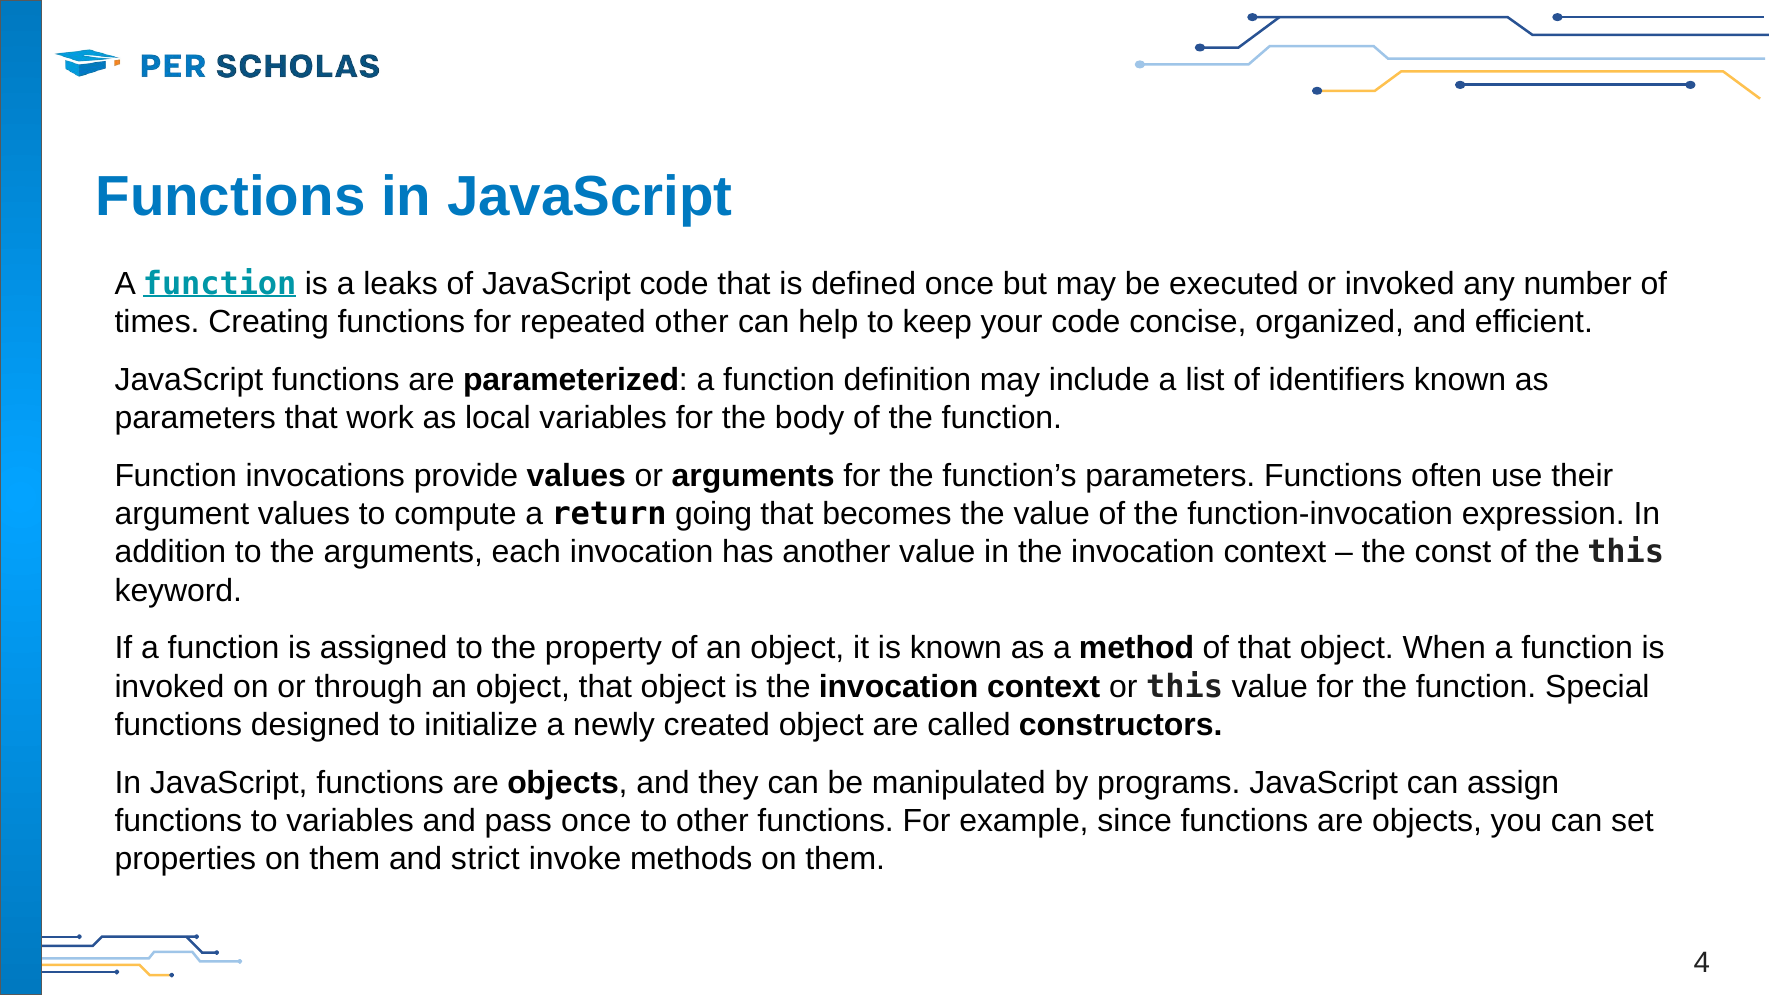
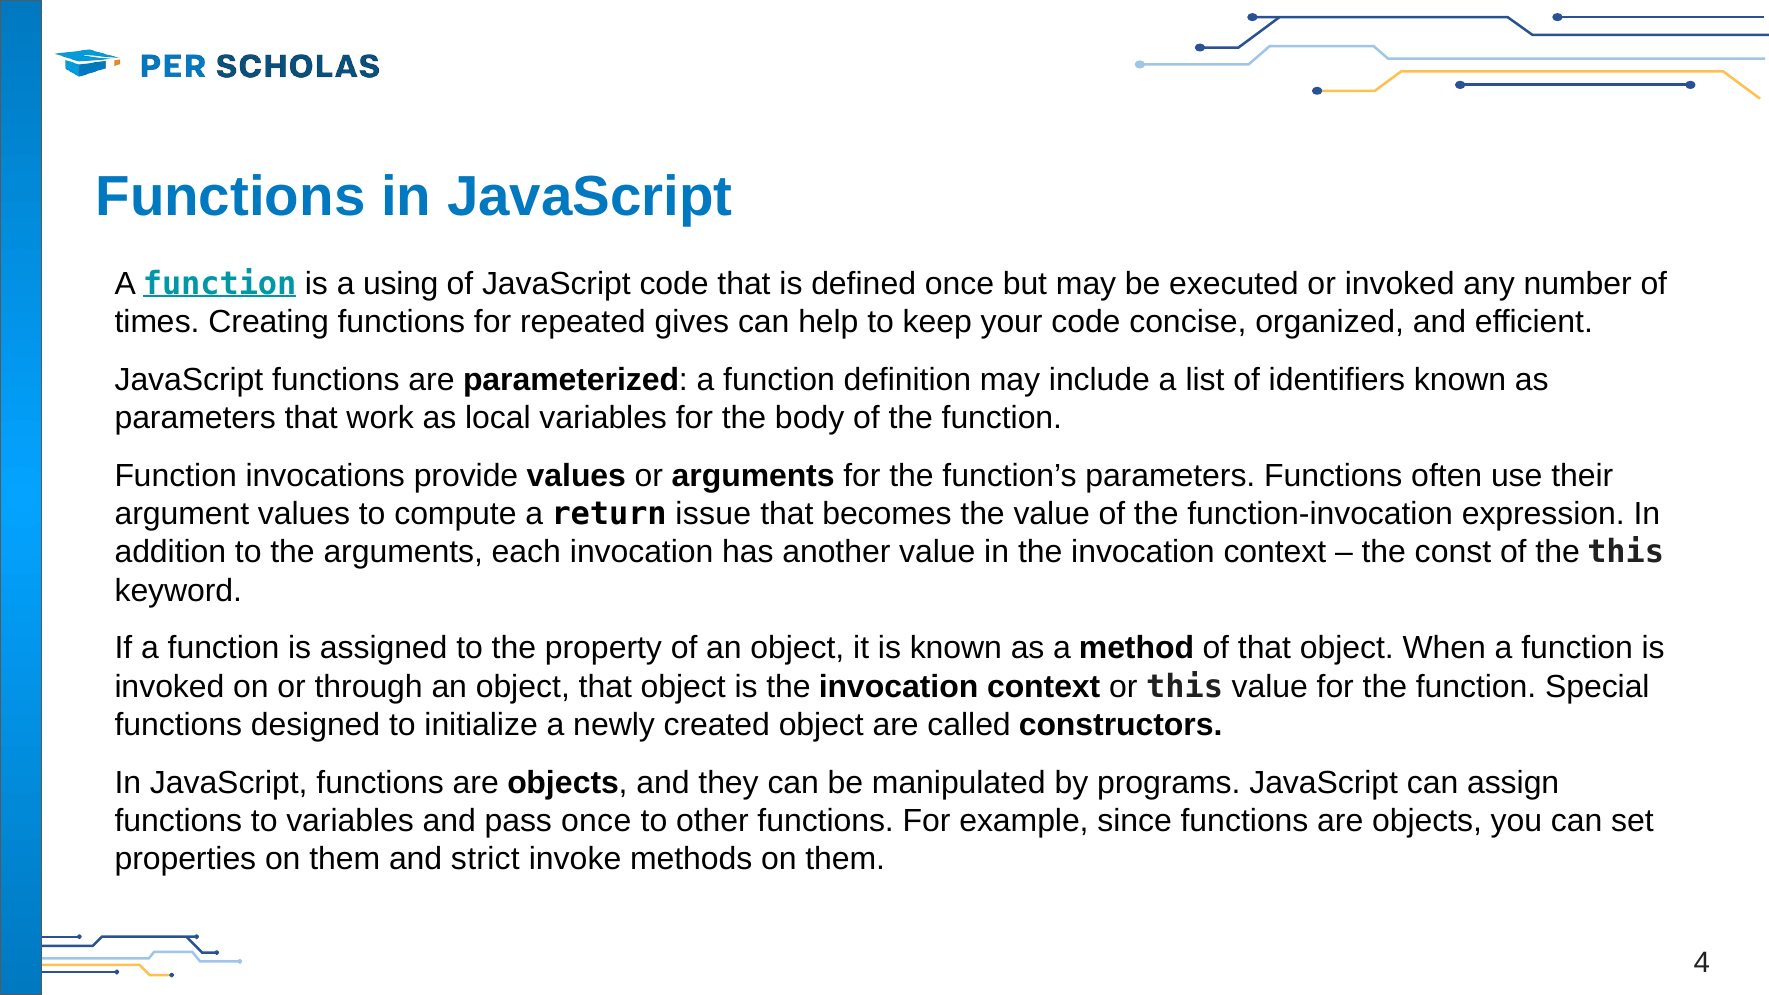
leaks: leaks -> using
repeated other: other -> gives
going: going -> issue
